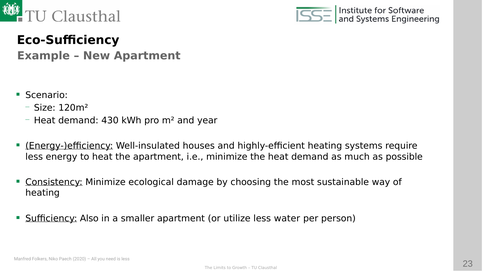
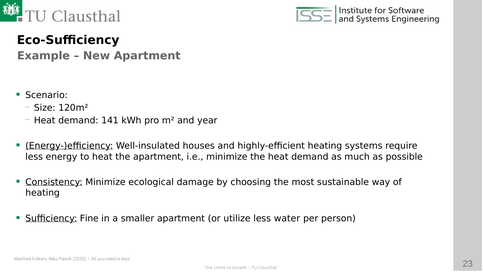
430: 430 -> 141
Also: Also -> Fine
